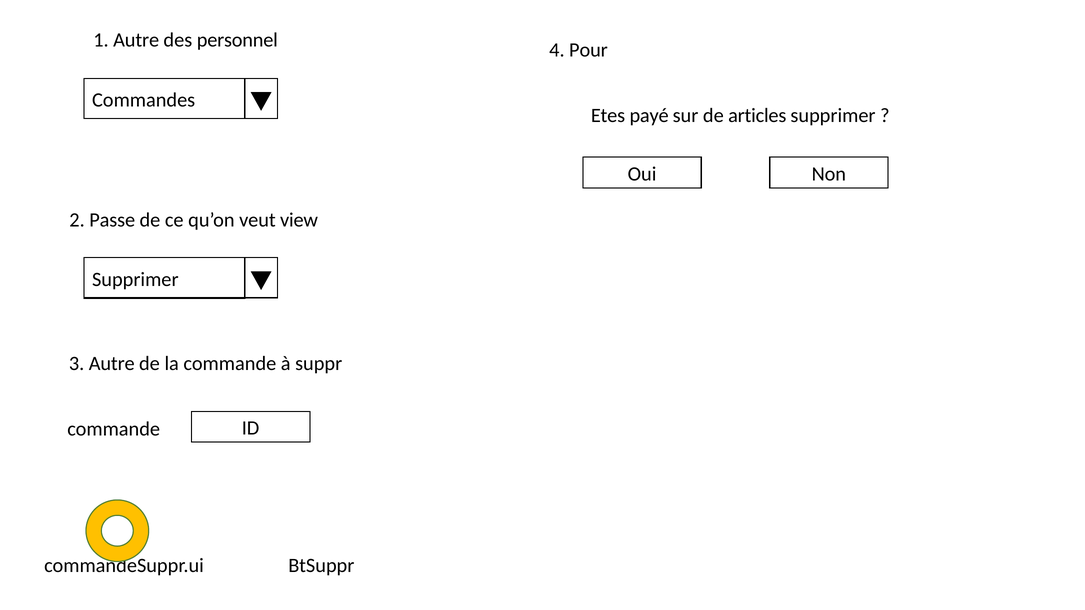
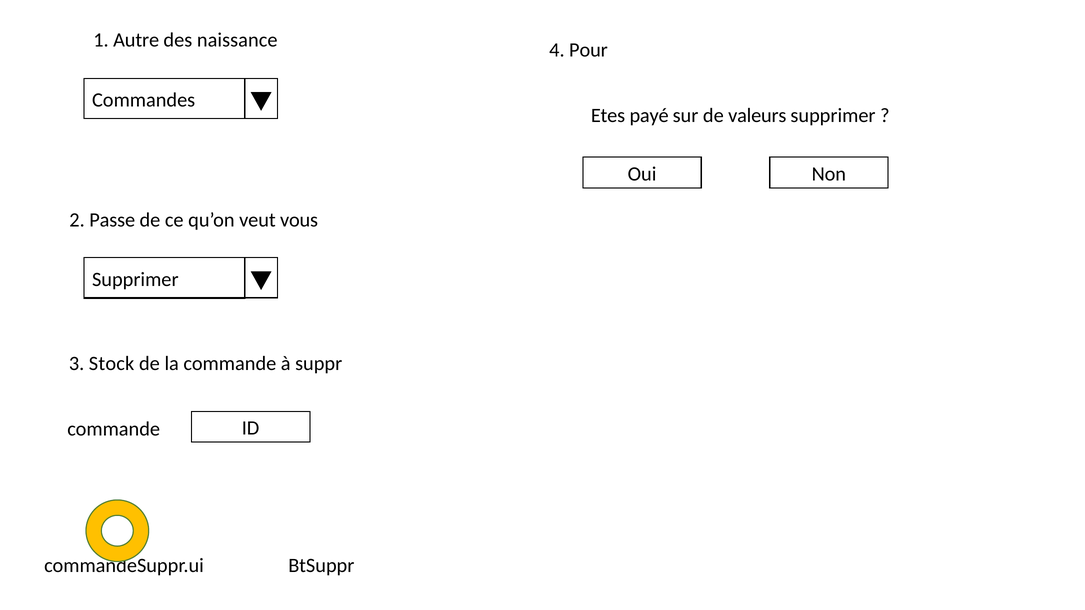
personnel: personnel -> naissance
articles: articles -> valeurs
view: view -> vous
3 Autre: Autre -> Stock
